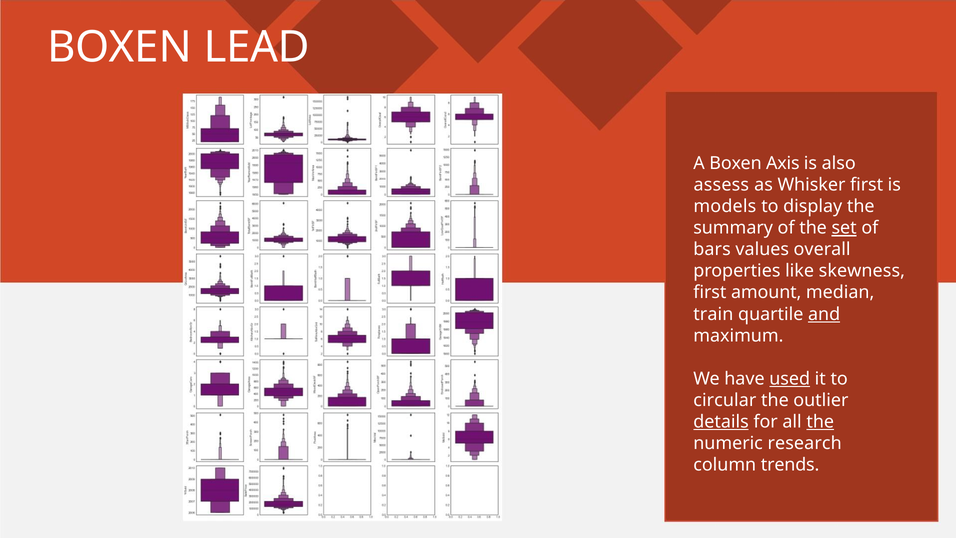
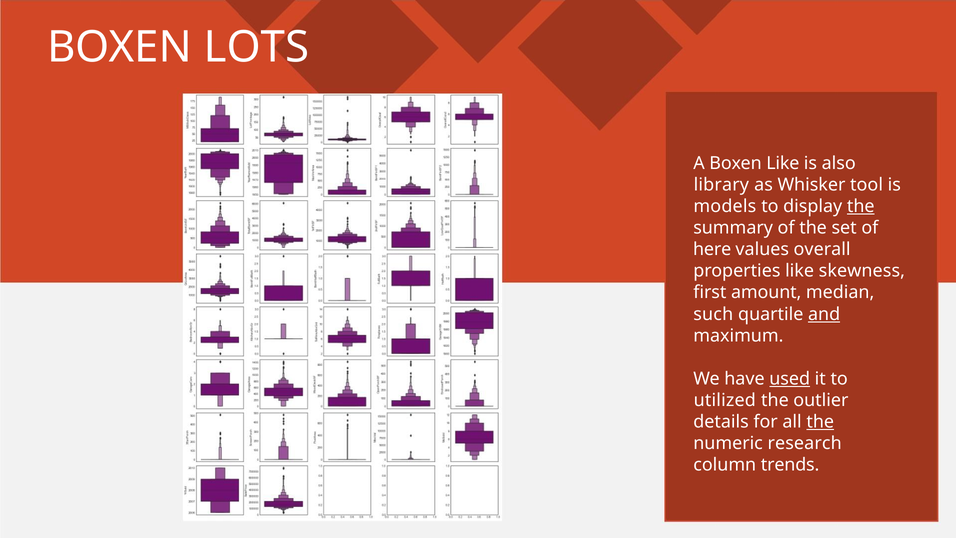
LEAD: LEAD -> LOTS
Boxen Axis: Axis -> Like
assess: assess -> library
Whisker first: first -> tool
the at (861, 206) underline: none -> present
set underline: present -> none
bars: bars -> here
train: train -> such
circular: circular -> utilized
details underline: present -> none
